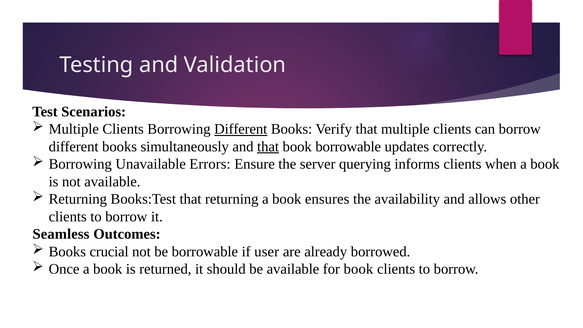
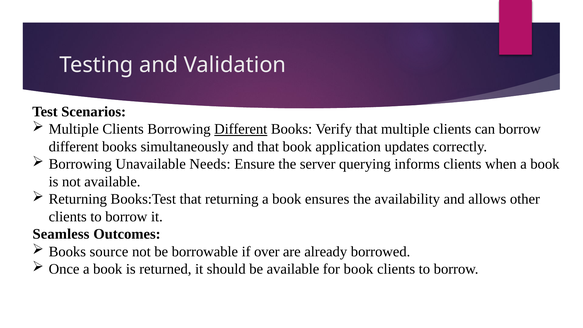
that at (268, 147) underline: present -> none
book borrowable: borrowable -> application
Errors: Errors -> Needs
crucial: crucial -> source
user: user -> over
